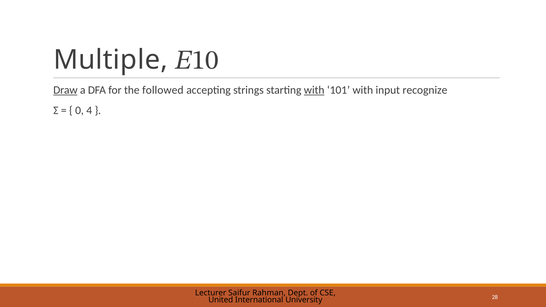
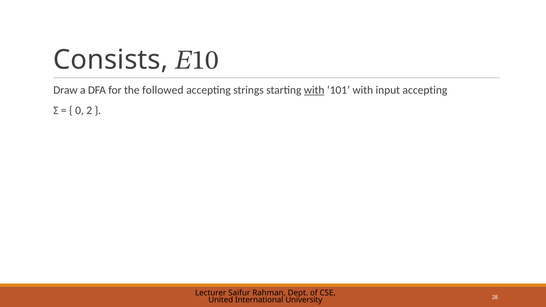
Multiple: Multiple -> Consists
Draw underline: present -> none
input recognize: recognize -> accepting
4: 4 -> 2
